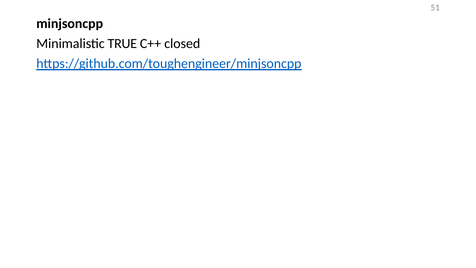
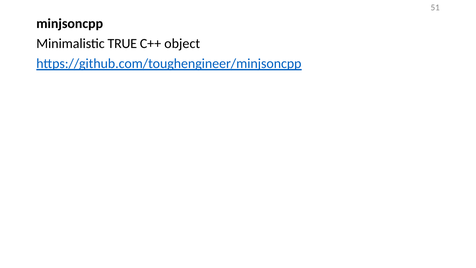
closed: closed -> object
